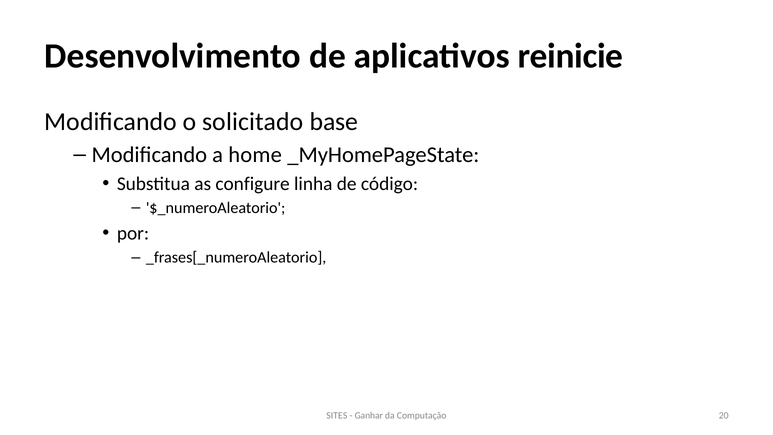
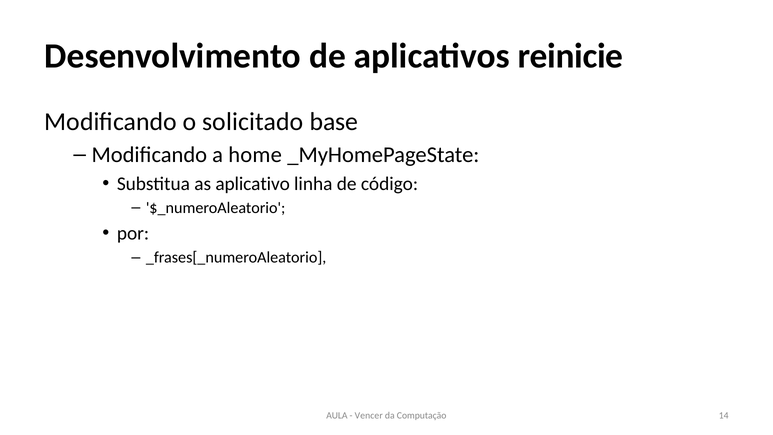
configure: configure -> aplicativo
SITES: SITES -> AULA
Ganhar: Ganhar -> Vencer
20: 20 -> 14
